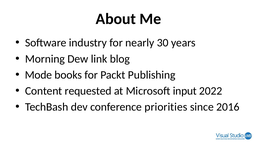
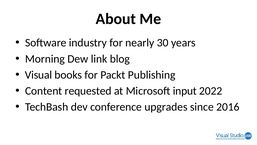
Mode: Mode -> Visual
priorities: priorities -> upgrades
